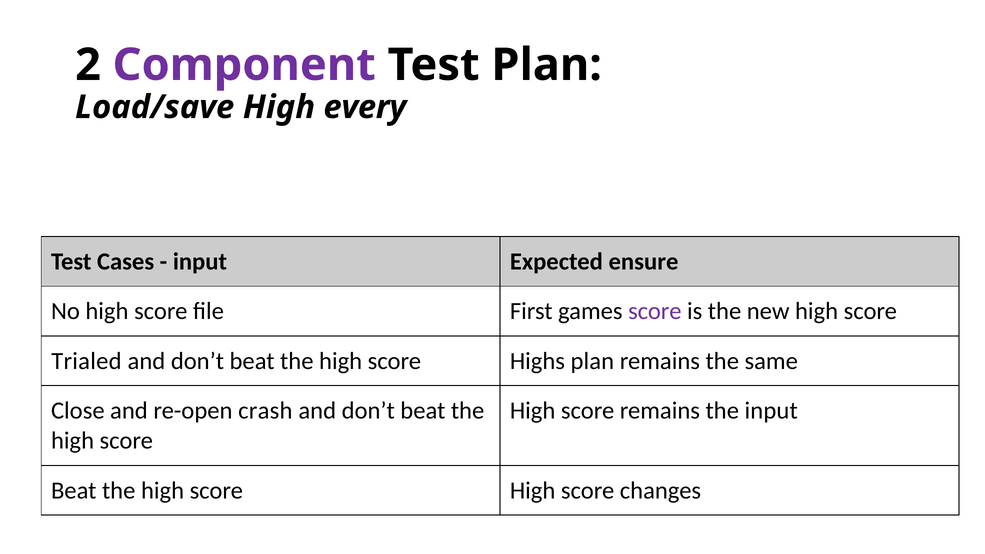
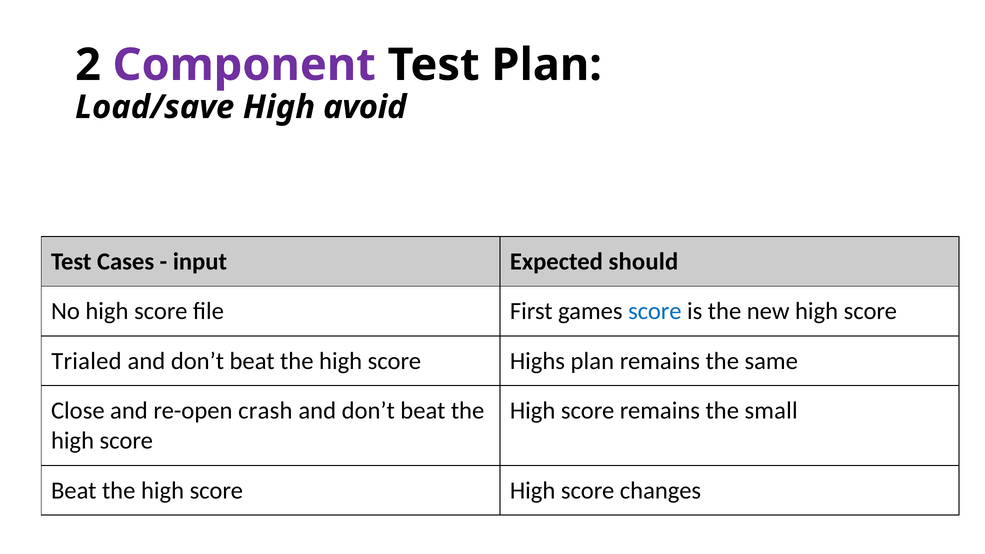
every: every -> avoid
ensure: ensure -> should
score at (655, 311) colour: purple -> blue
the input: input -> small
